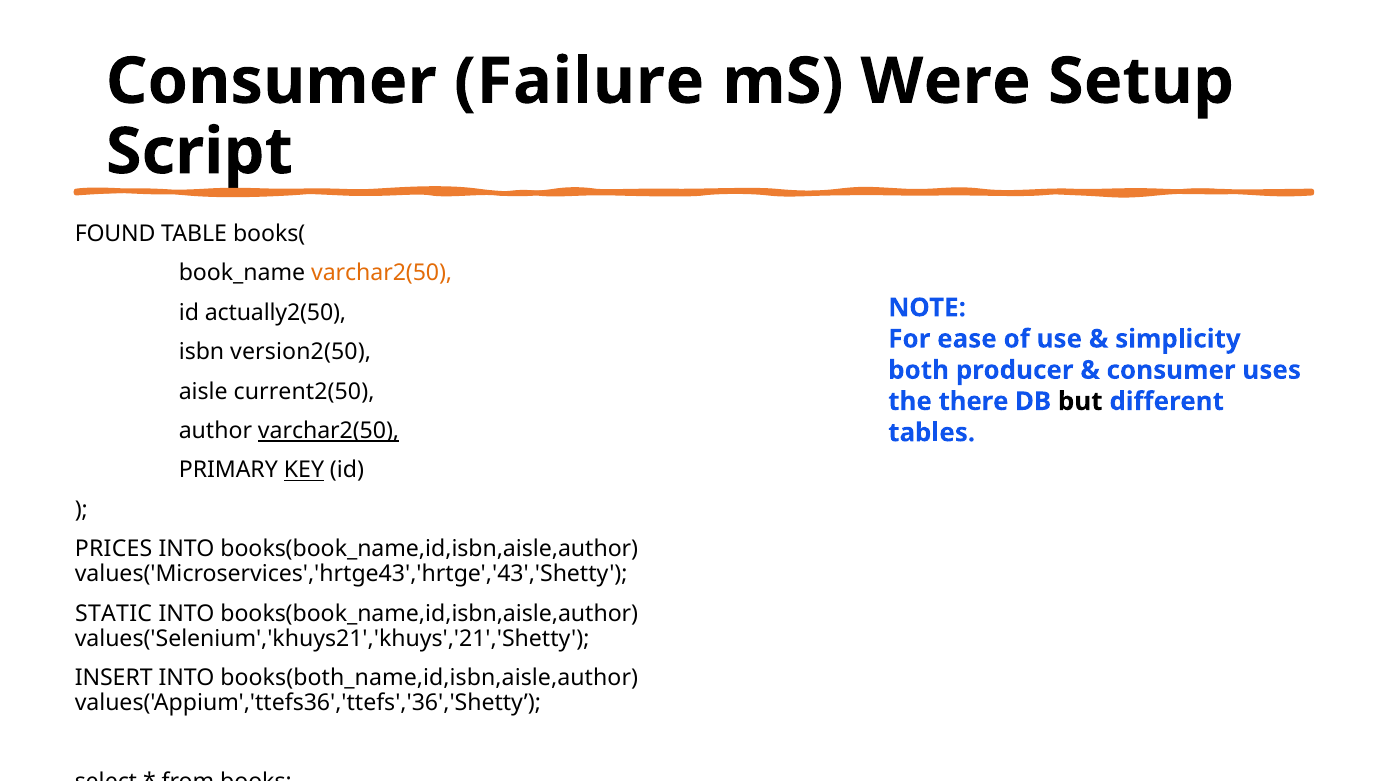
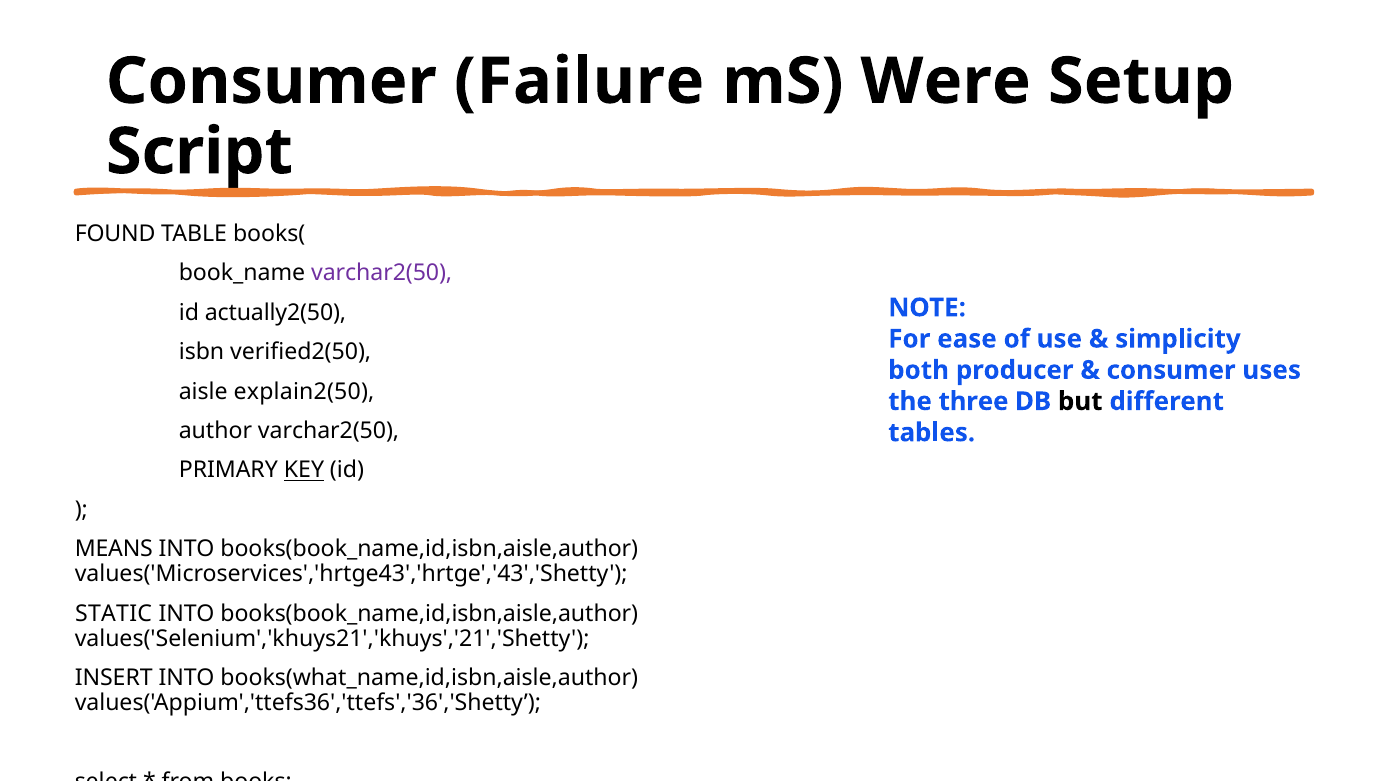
varchar2(50 at (382, 273) colour: orange -> purple
version2(50: version2(50 -> verified2(50
current2(50: current2(50 -> explain2(50
there: there -> three
varchar2(50 at (329, 431) underline: present -> none
PRICES: PRICES -> MEANS
books(both_name,id,isbn,aisle,author: books(both_name,id,isbn,aisle,author -> books(what_name,id,isbn,aisle,author
